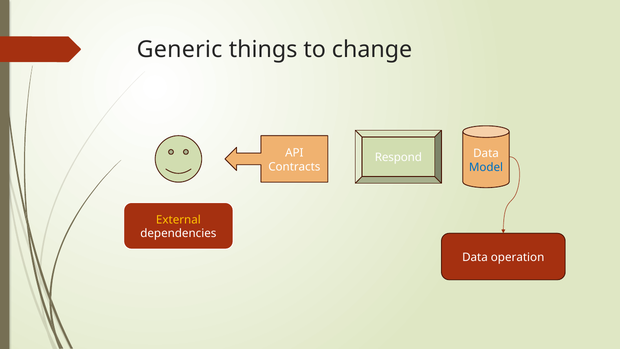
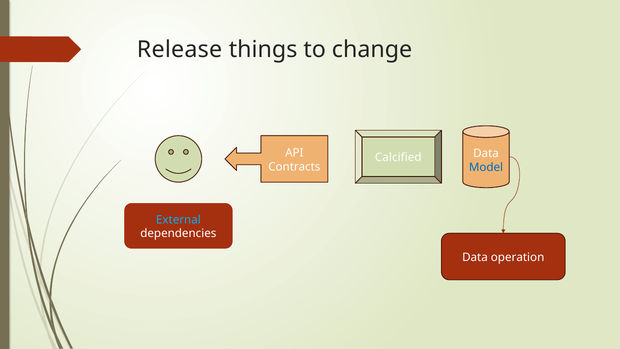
Generic: Generic -> Release
Respond: Respond -> Calcified
External colour: yellow -> light blue
